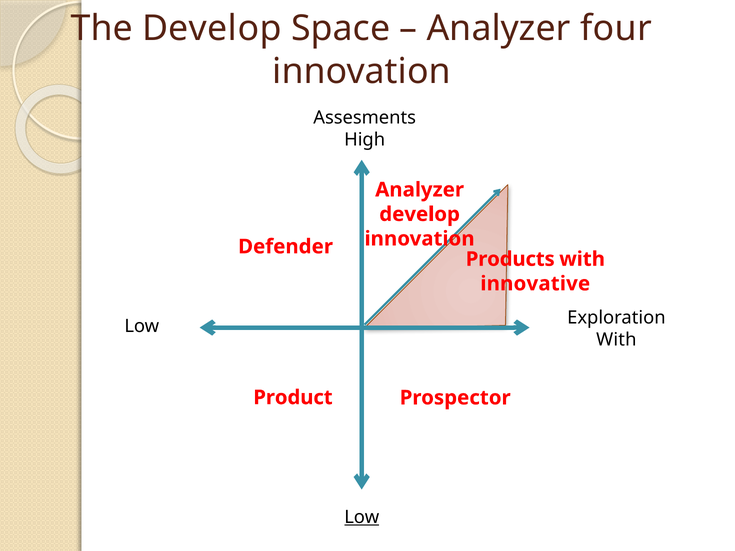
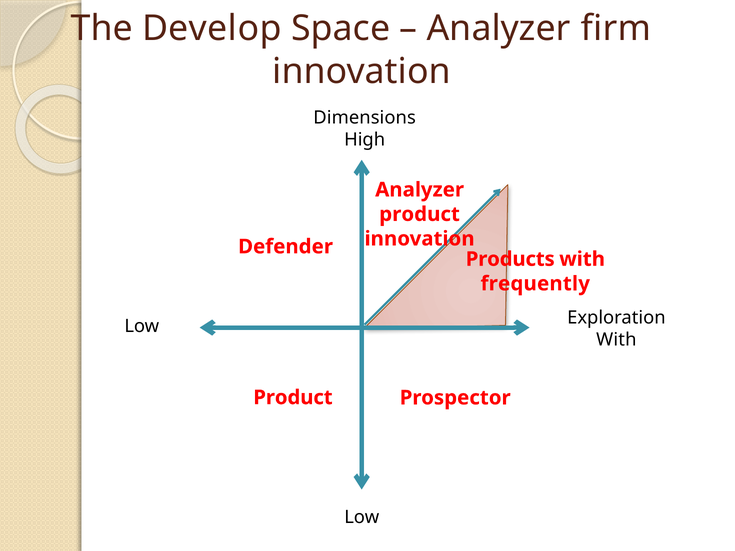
four: four -> firm
Assesments: Assesments -> Dimensions
develop at (420, 214): develop -> product
innovative: innovative -> frequently
Low at (362, 517) underline: present -> none
